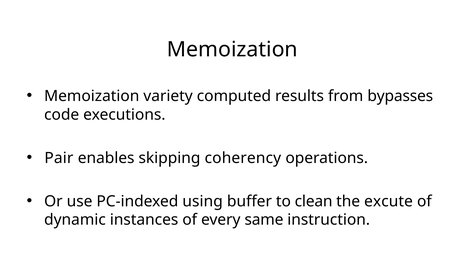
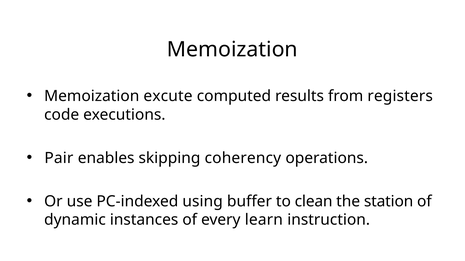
variety: variety -> excute
bypasses: bypasses -> registers
excute: excute -> station
same: same -> learn
